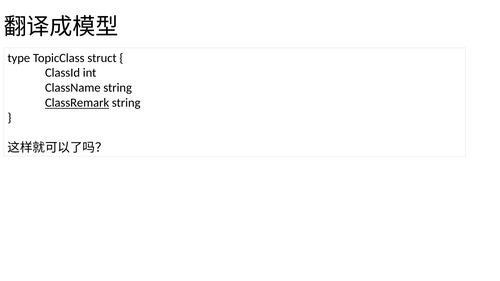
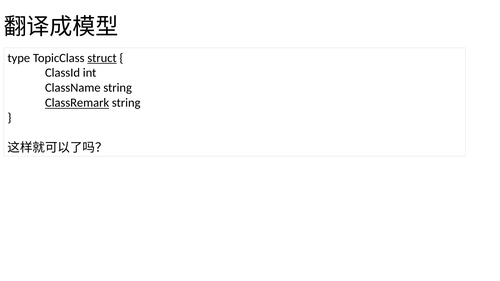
struct underline: none -> present
